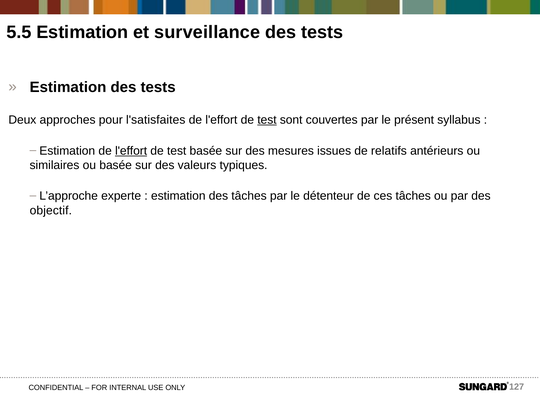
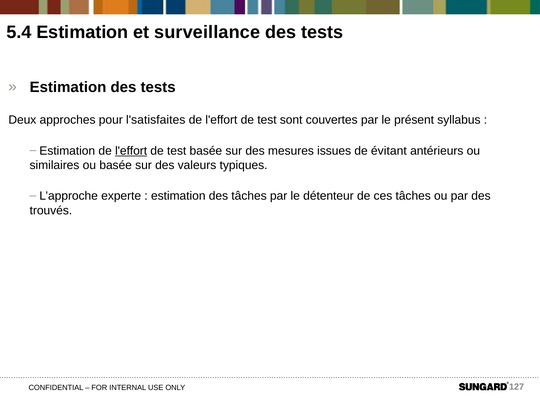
5.5: 5.5 -> 5.4
test at (267, 120) underline: present -> none
relatifs: relatifs -> évitant
objectif: objectif -> trouvés
